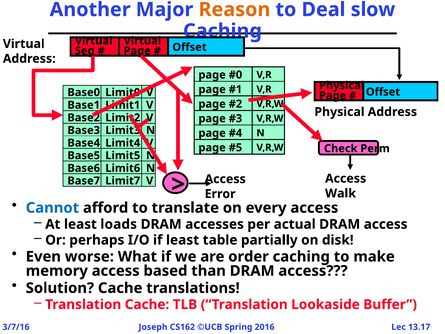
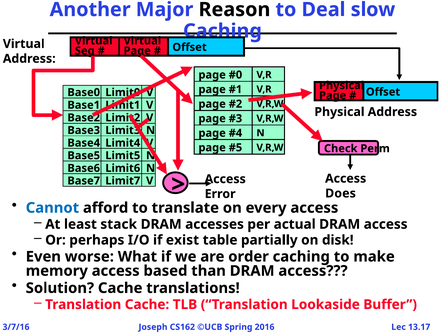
Reason colour: orange -> black
Walk: Walk -> Does
loads: loads -> stack
if least: least -> exist
